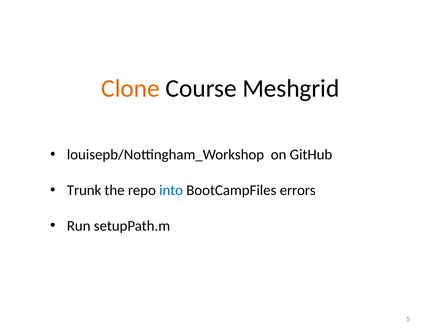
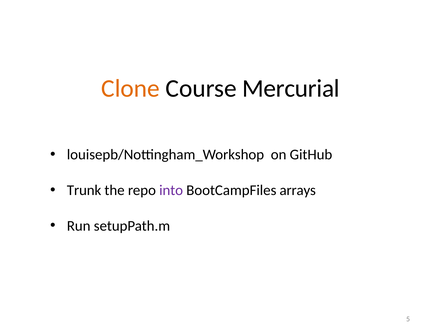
Meshgrid: Meshgrid -> Mercurial
into colour: blue -> purple
errors: errors -> arrays
